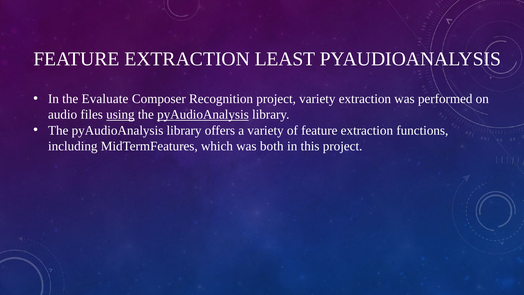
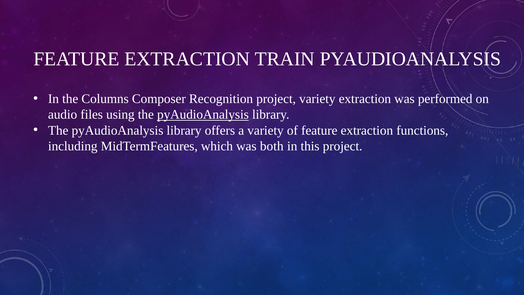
LEAST: LEAST -> TRAIN
Evaluate: Evaluate -> Columns
using underline: present -> none
